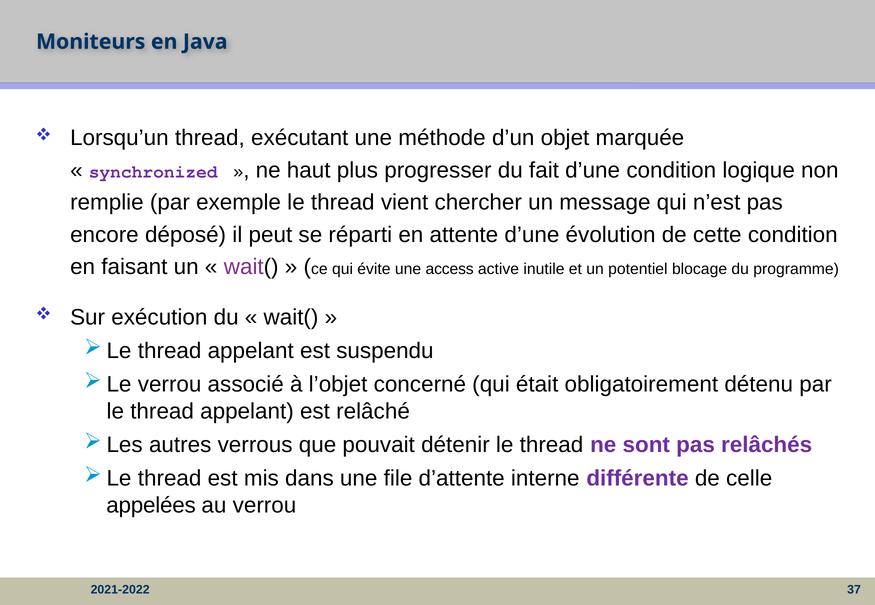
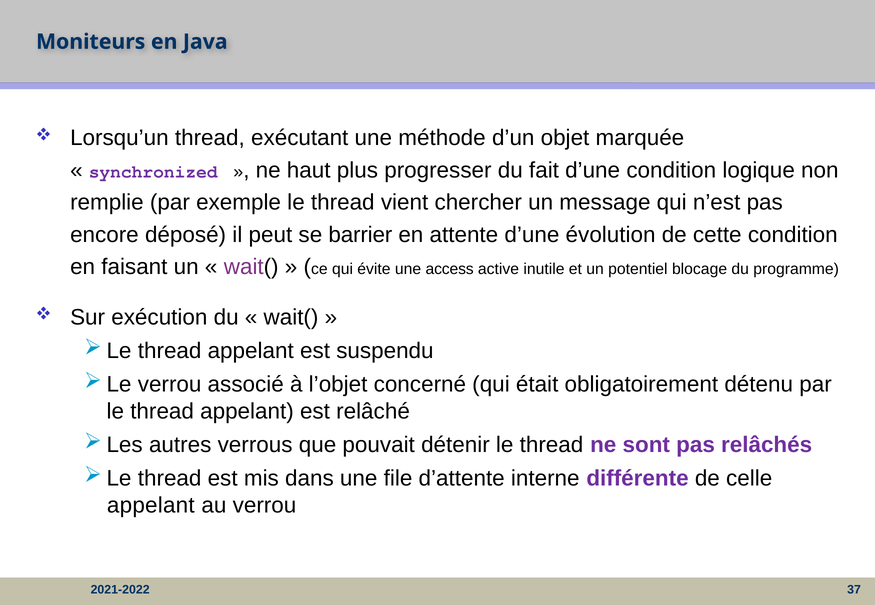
réparti: réparti -> barrier
appelées at (151, 506): appelées -> appelant
